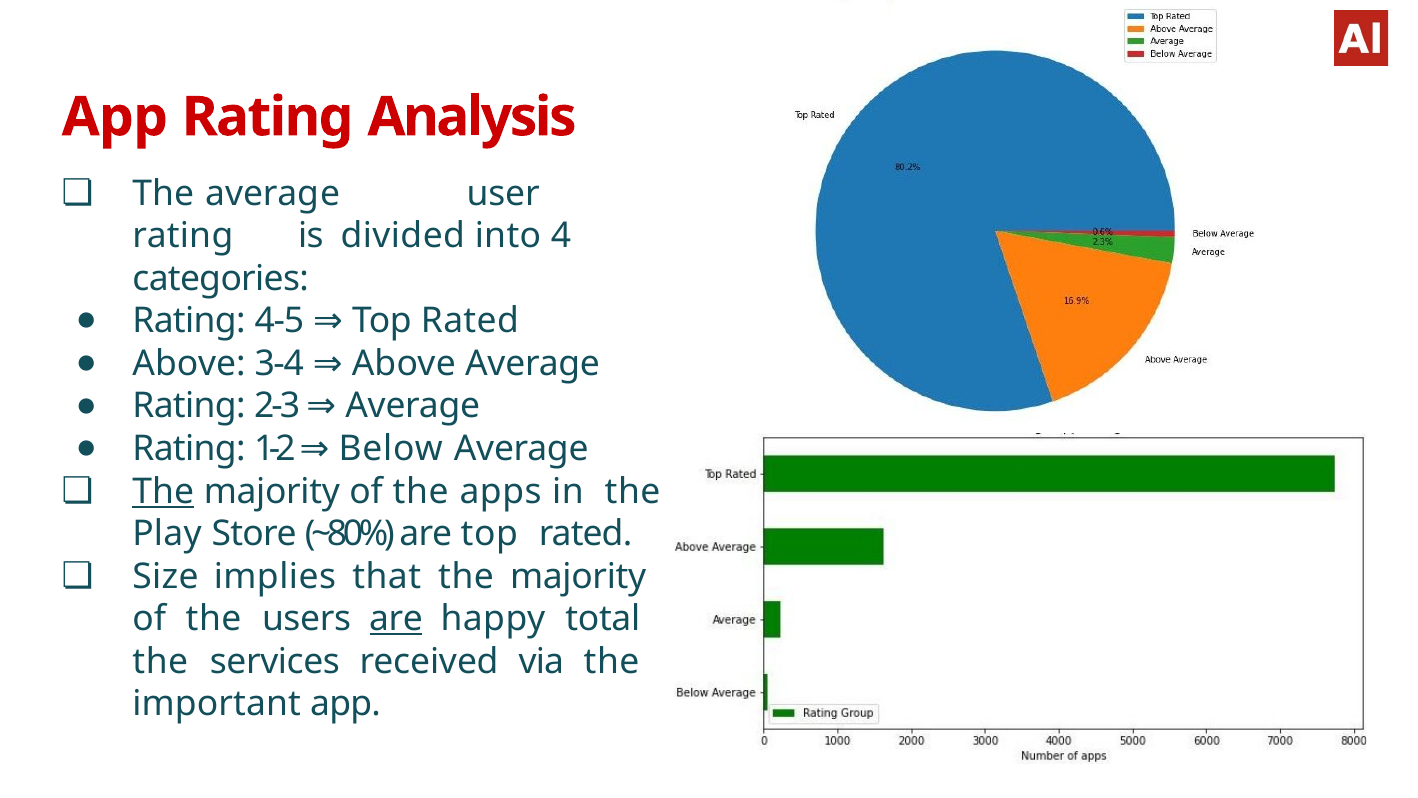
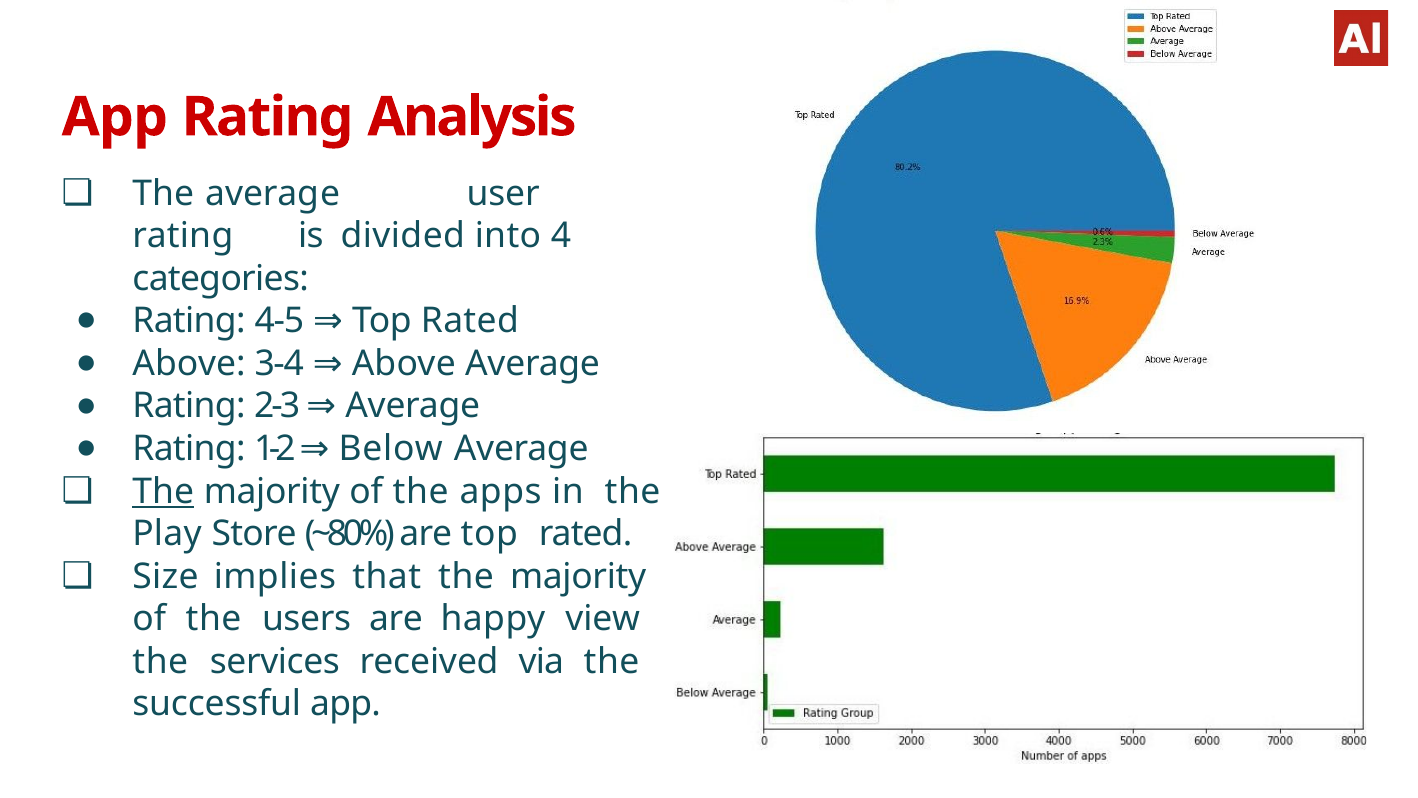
are at (396, 619) underline: present -> none
total: total -> view
important: important -> successful
